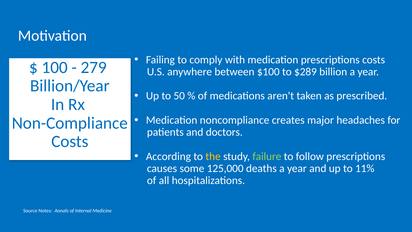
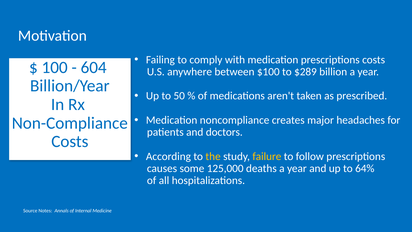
279: 279 -> 604
failure colour: light green -> yellow
11%: 11% -> 64%
